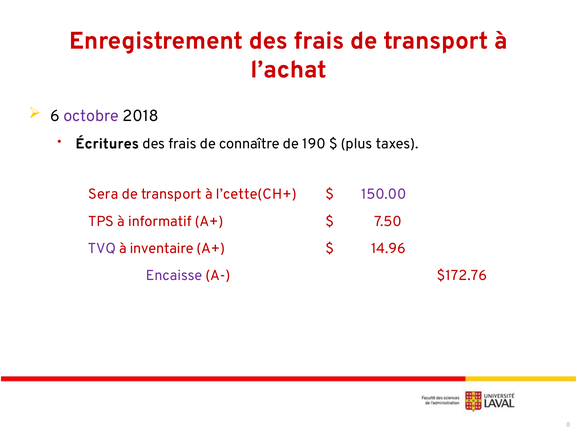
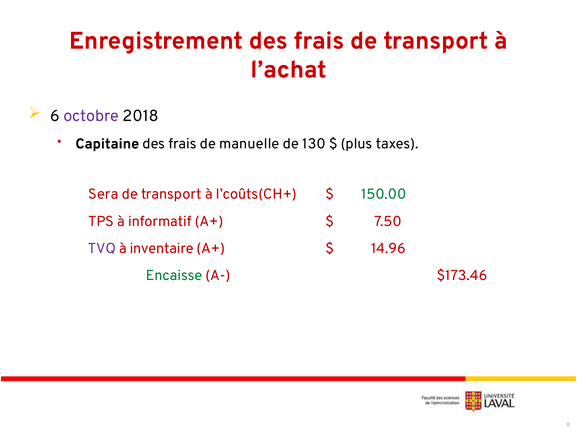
Écritures: Écritures -> Capitaine
connaître: connaître -> manuelle
190: 190 -> 130
l’cette(CH+: l’cette(CH+ -> l’coûts(CH+
150.00 colour: purple -> green
Encaisse colour: purple -> green
$172.76: $172.76 -> $173.46
